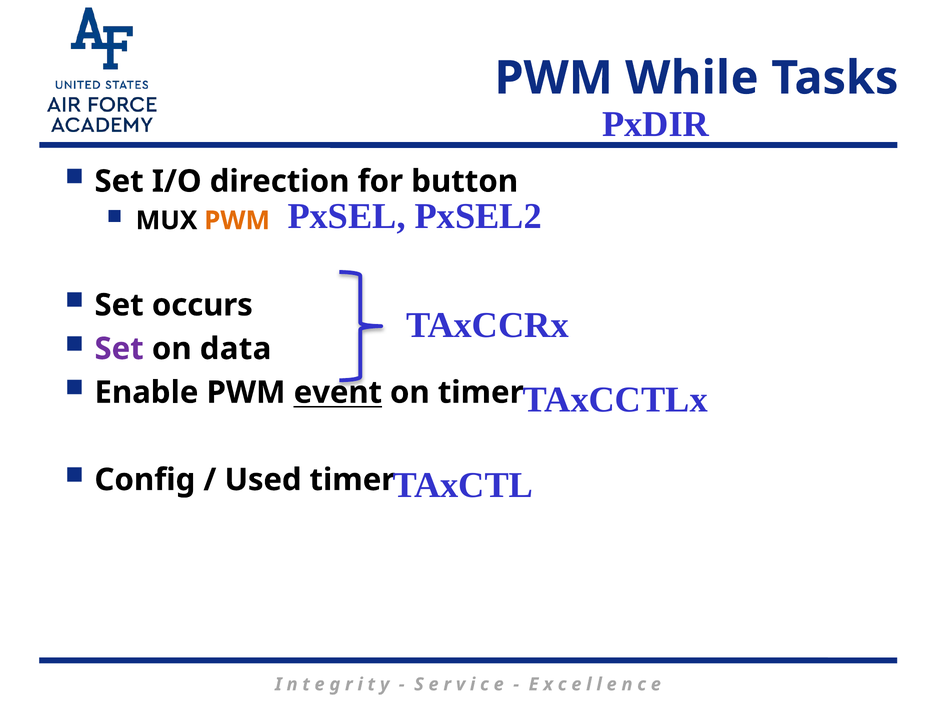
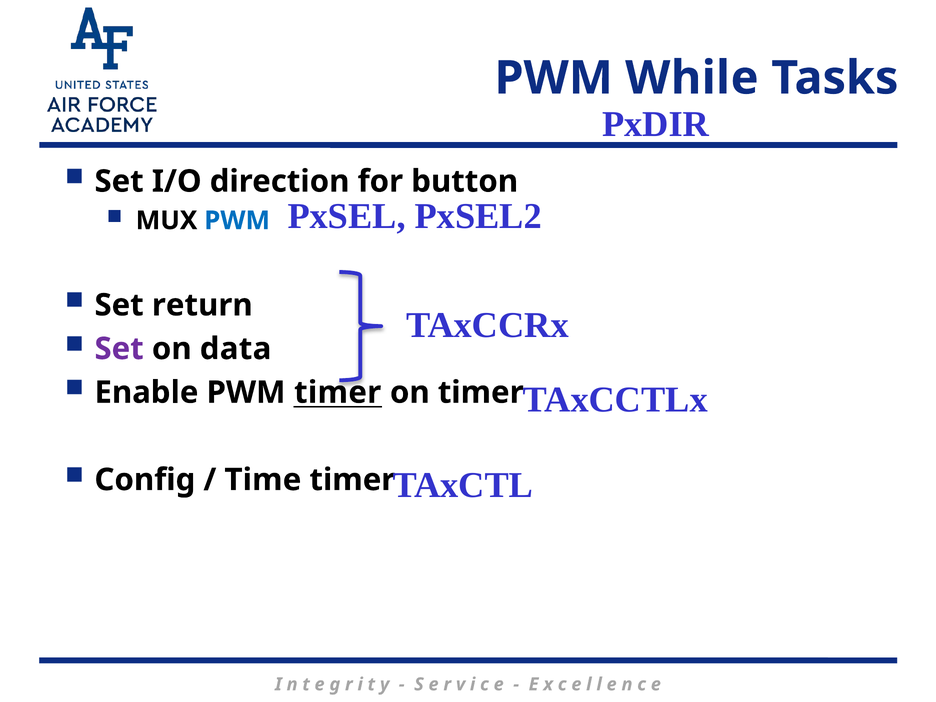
PWM at (237, 221) colour: orange -> blue
occurs: occurs -> return
PWM event: event -> timer
Used: Used -> Time
